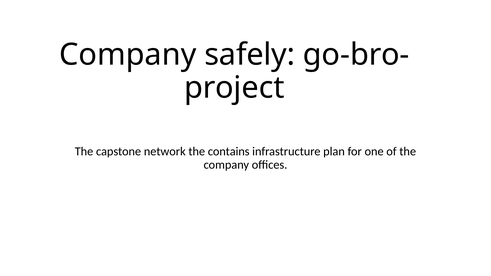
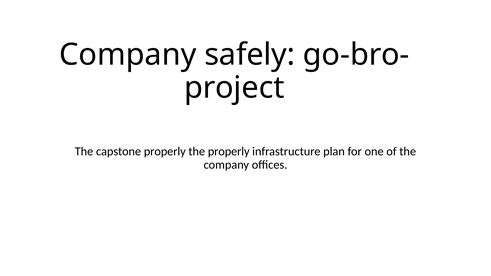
capstone network: network -> properly
the contains: contains -> properly
